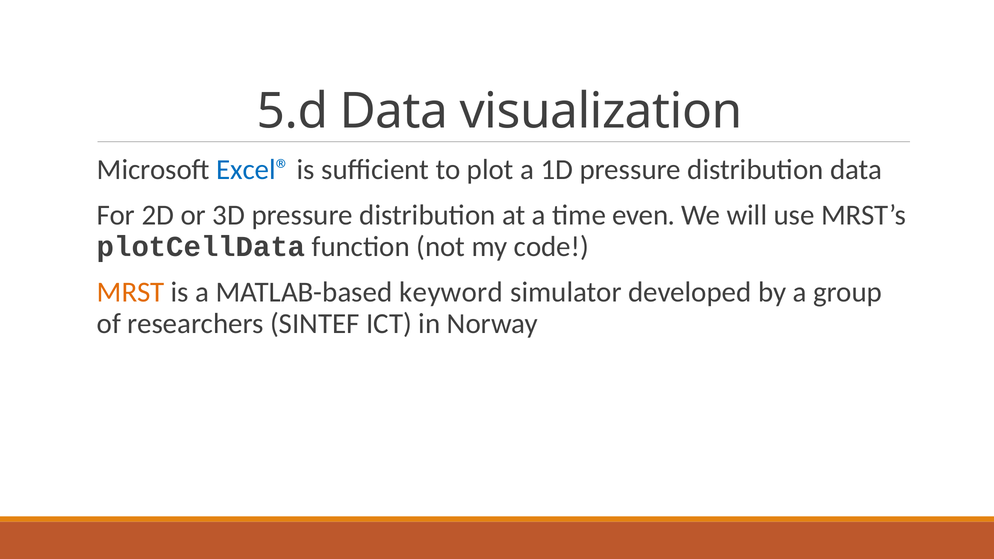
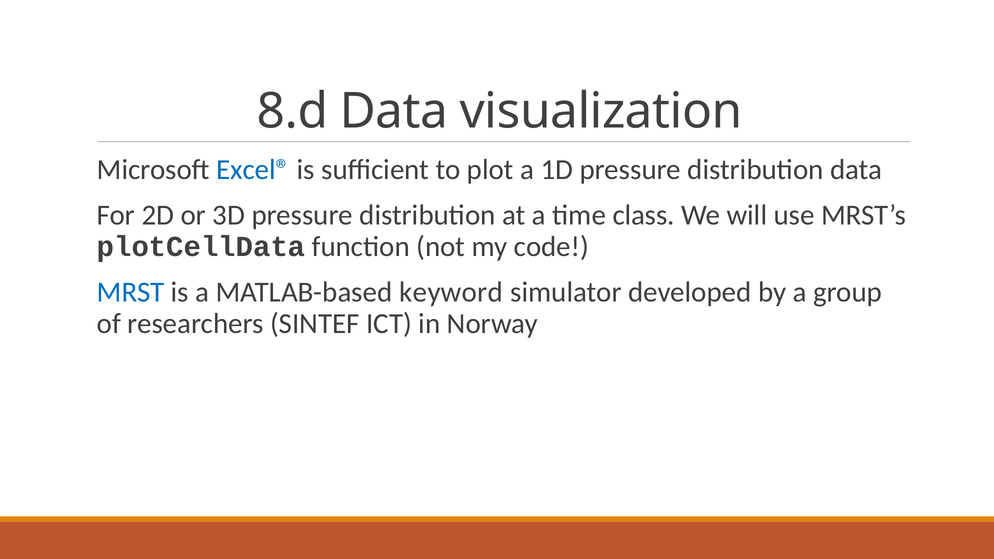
5.d: 5.d -> 8.d
even: even -> class
MRST colour: orange -> blue
